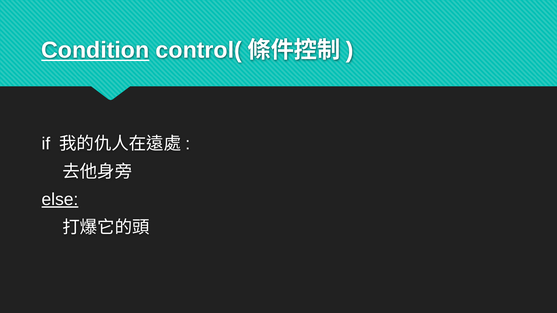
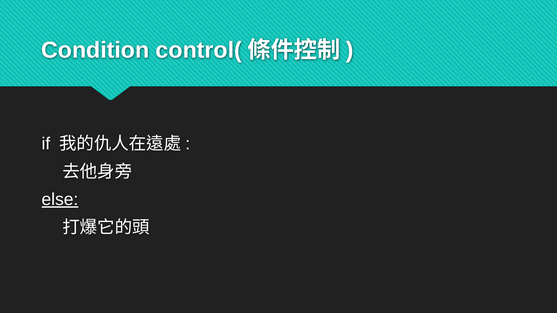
Condition underline: present -> none
